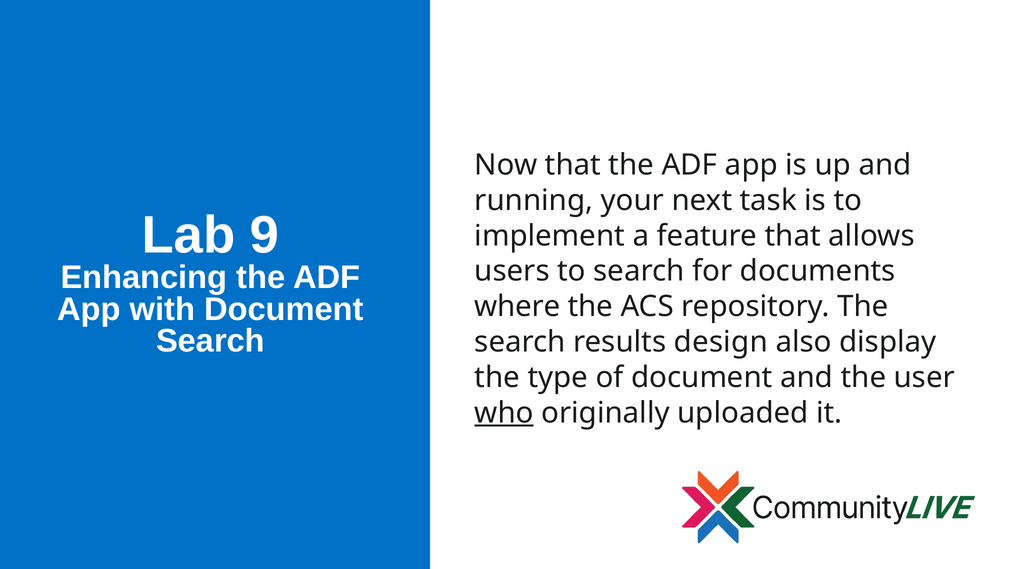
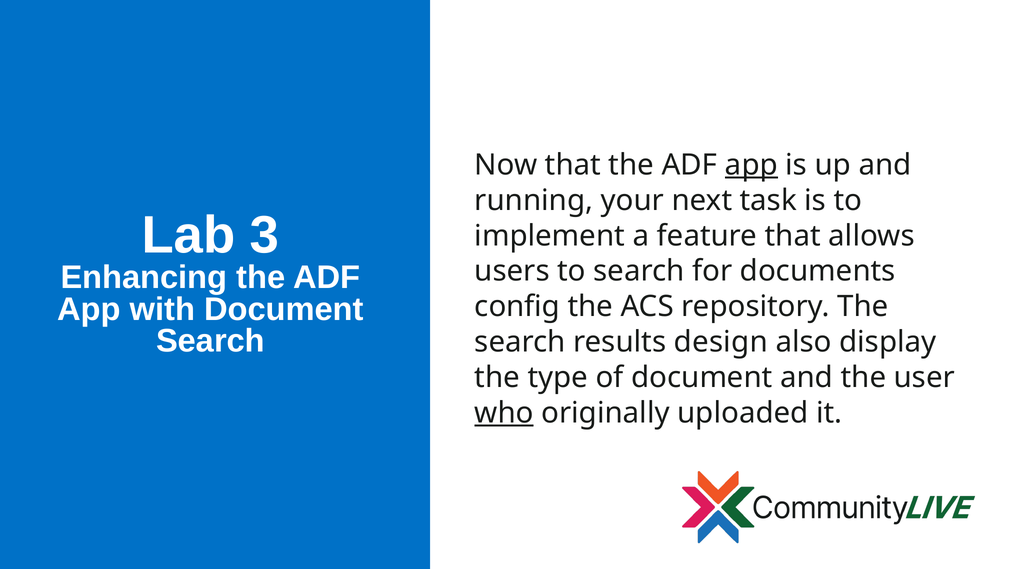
app at (751, 165) underline: none -> present
9: 9 -> 3
where: where -> config
